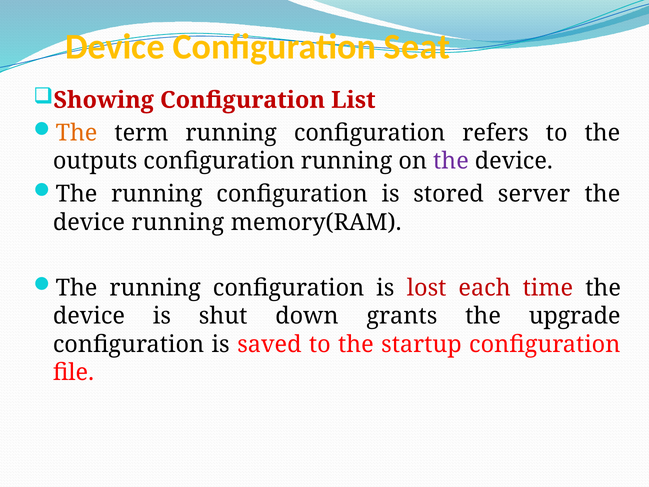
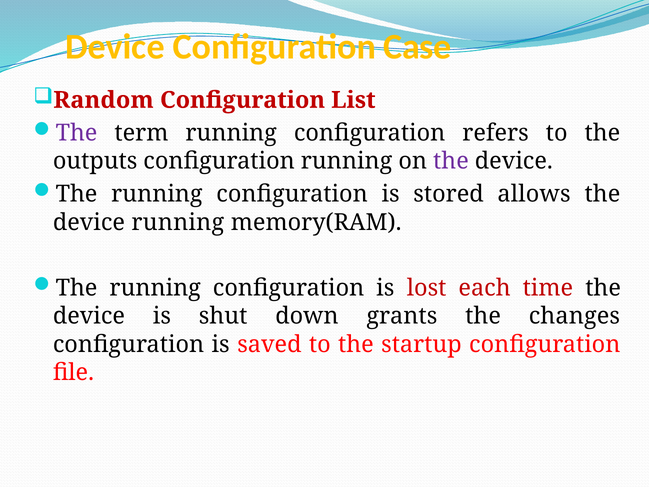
Seat: Seat -> Case
Showing: Showing -> Random
The at (77, 133) colour: orange -> purple
server: server -> allows
upgrade: upgrade -> changes
